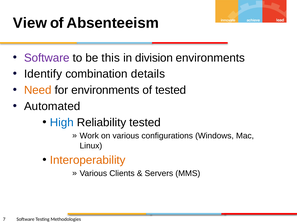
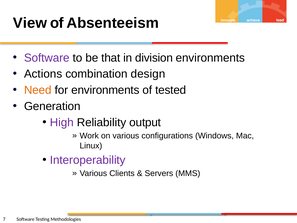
this: this -> that
Identify: Identify -> Actions
details: details -> design
Automated: Automated -> Generation
High colour: blue -> purple
Reliability tested: tested -> output
Interoperability colour: orange -> purple
